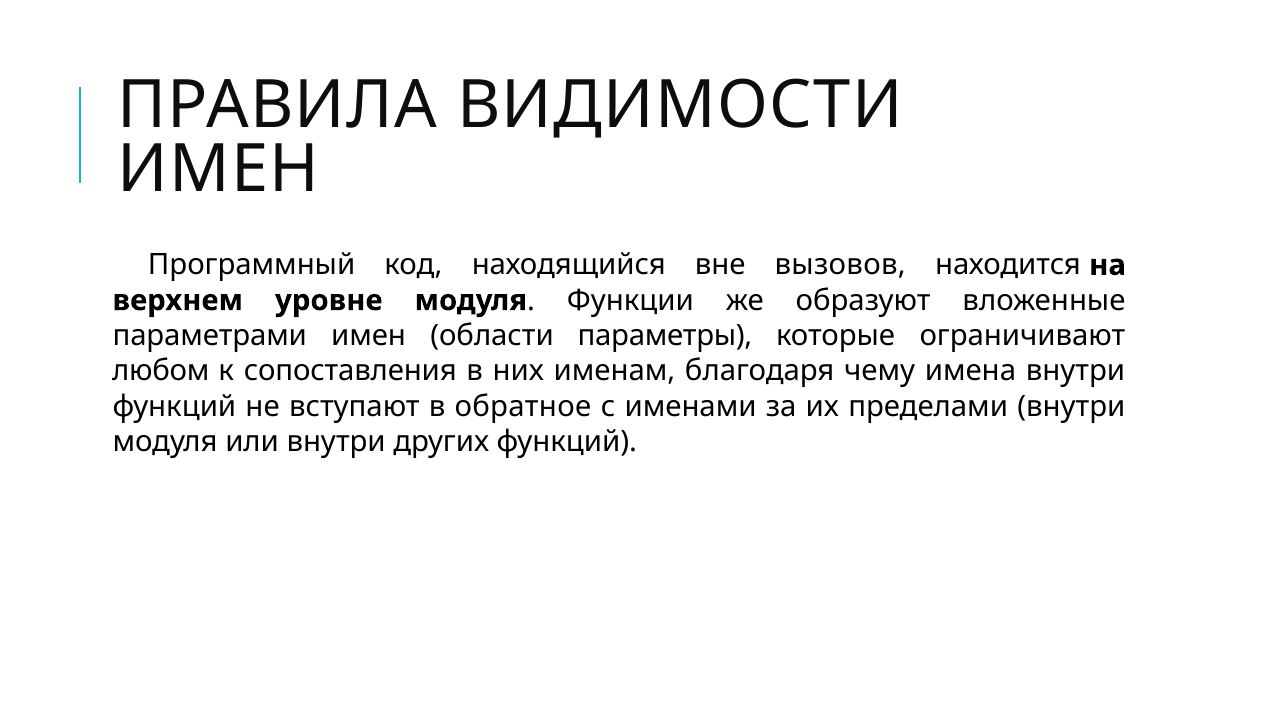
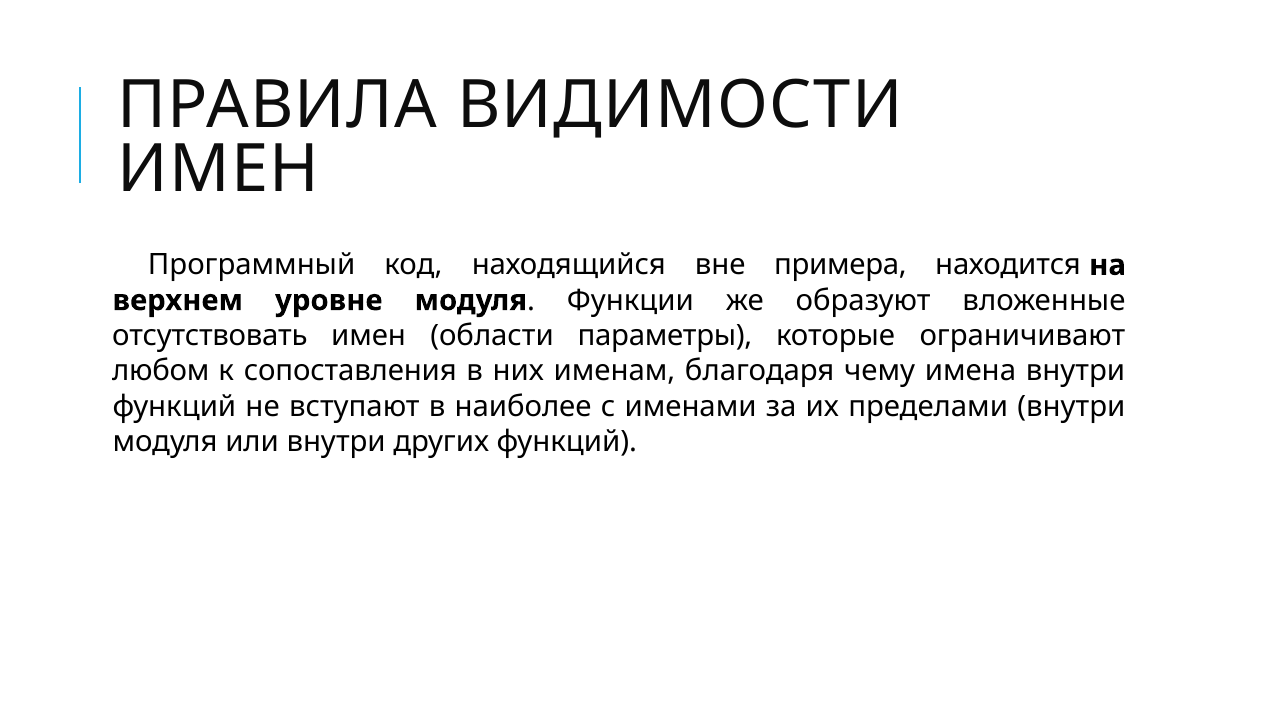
вызовов: вызовов -> примера
параметрами: параметрами -> отсутствовать
обратное: обратное -> наиболее
